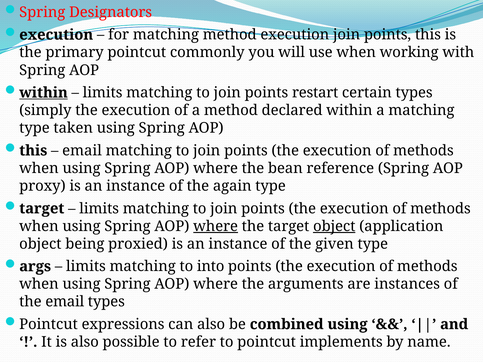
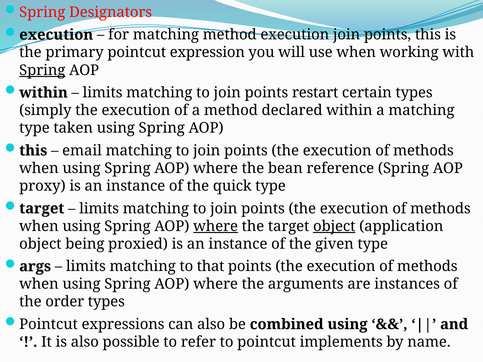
commonly: commonly -> expression
Spring at (42, 70) underline: none -> present
within at (44, 93) underline: present -> none
again: again -> quick
into: into -> that
the email: email -> order
